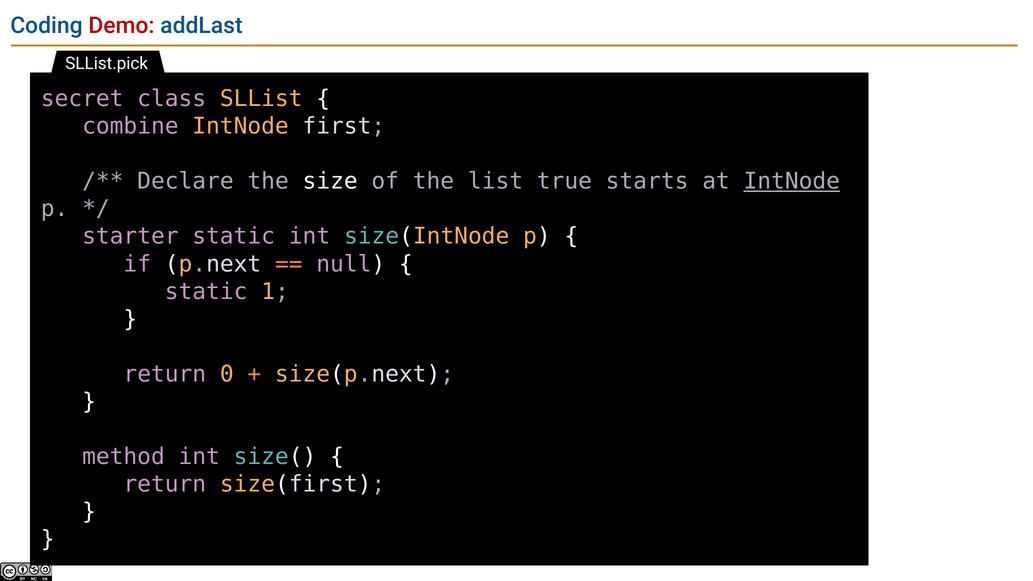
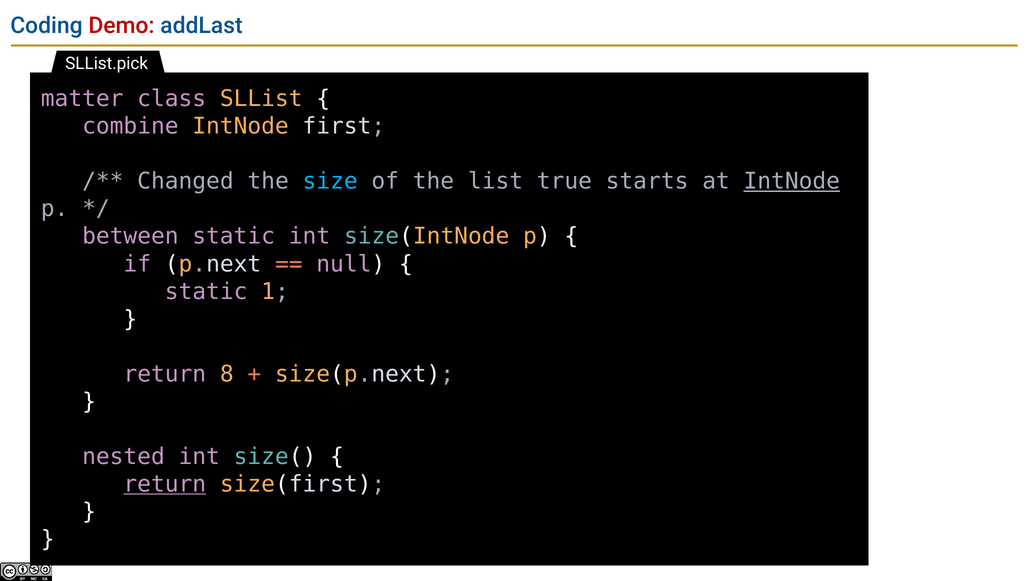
secret: secret -> matter
Declare: Declare -> Changed
size colour: white -> light blue
starter: starter -> between
0: 0 -> 8
method: method -> nested
return at (165, 484) underline: none -> present
